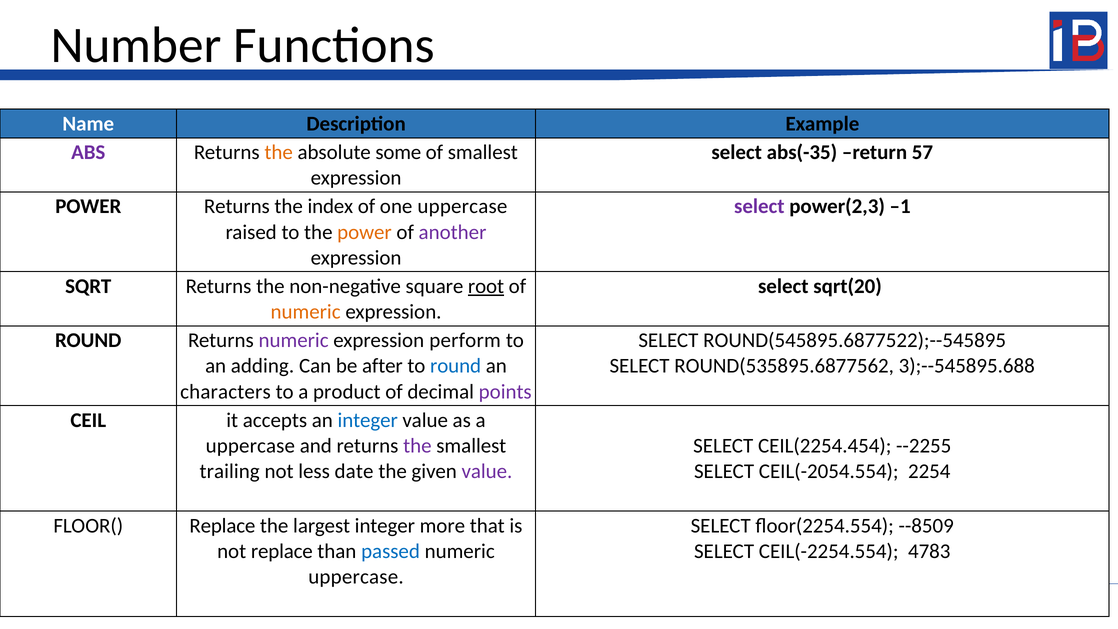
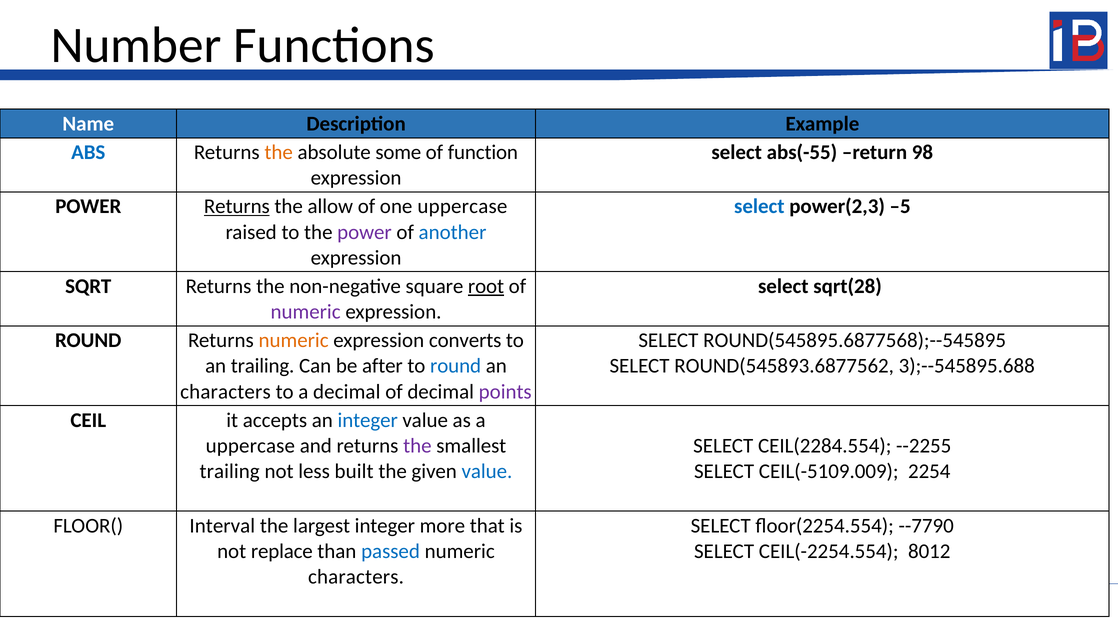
ABS colour: purple -> blue
of smallest: smallest -> function
abs(-35: abs(-35 -> abs(-55
57: 57 -> 98
Returns at (237, 206) underline: none -> present
index: index -> allow
select at (759, 206) colour: purple -> blue
–1: –1 -> –5
power at (364, 232) colour: orange -> purple
another colour: purple -> blue
sqrt(20: sqrt(20 -> sqrt(28
numeric at (306, 312) colour: orange -> purple
numeric at (294, 340) colour: purple -> orange
perform: perform -> converts
ROUND(545895.6877522);--545895: ROUND(545895.6877522);--545895 -> ROUND(545895.6877568);--545895
an adding: adding -> trailing
ROUND(535895.6877562: ROUND(535895.6877562 -> ROUND(545893.6877562
a product: product -> decimal
CEIL(2254.454: CEIL(2254.454 -> CEIL(2284.554
date: date -> built
value at (487, 471) colour: purple -> blue
CEIL(-2054.554: CEIL(-2054.554 -> CEIL(-5109.009
FLOOR( Replace: Replace -> Interval
--8509: --8509 -> --7790
4783: 4783 -> 8012
uppercase at (356, 577): uppercase -> characters
